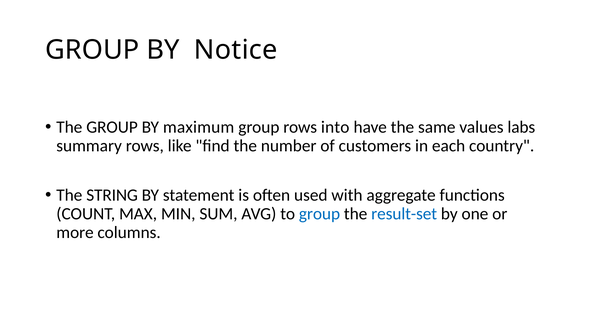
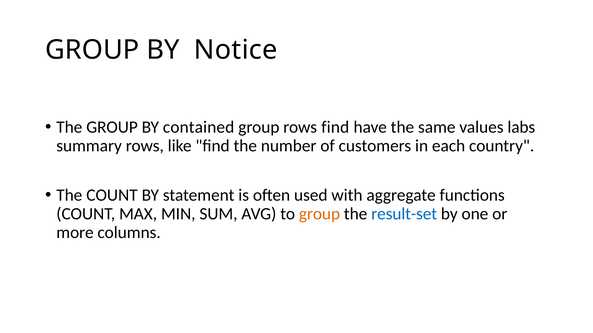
maximum: maximum -> contained
rows into: into -> find
The STRING: STRING -> COUNT
group at (319, 214) colour: blue -> orange
